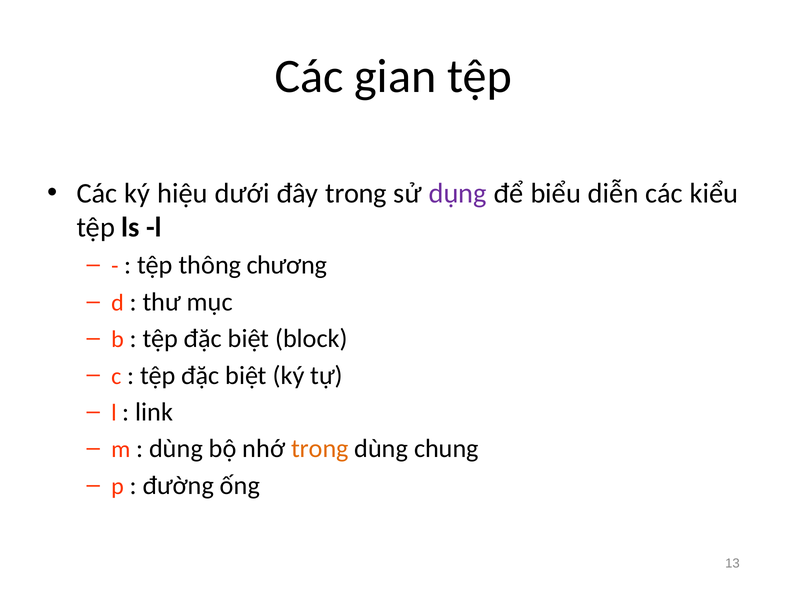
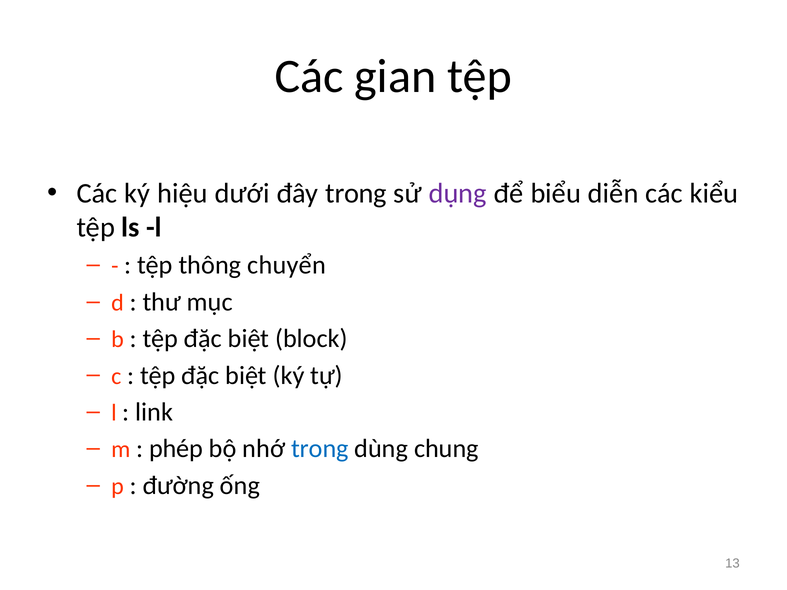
chương: chương -> chuyển
dùng at (176, 449): dùng -> phép
trong at (320, 449) colour: orange -> blue
